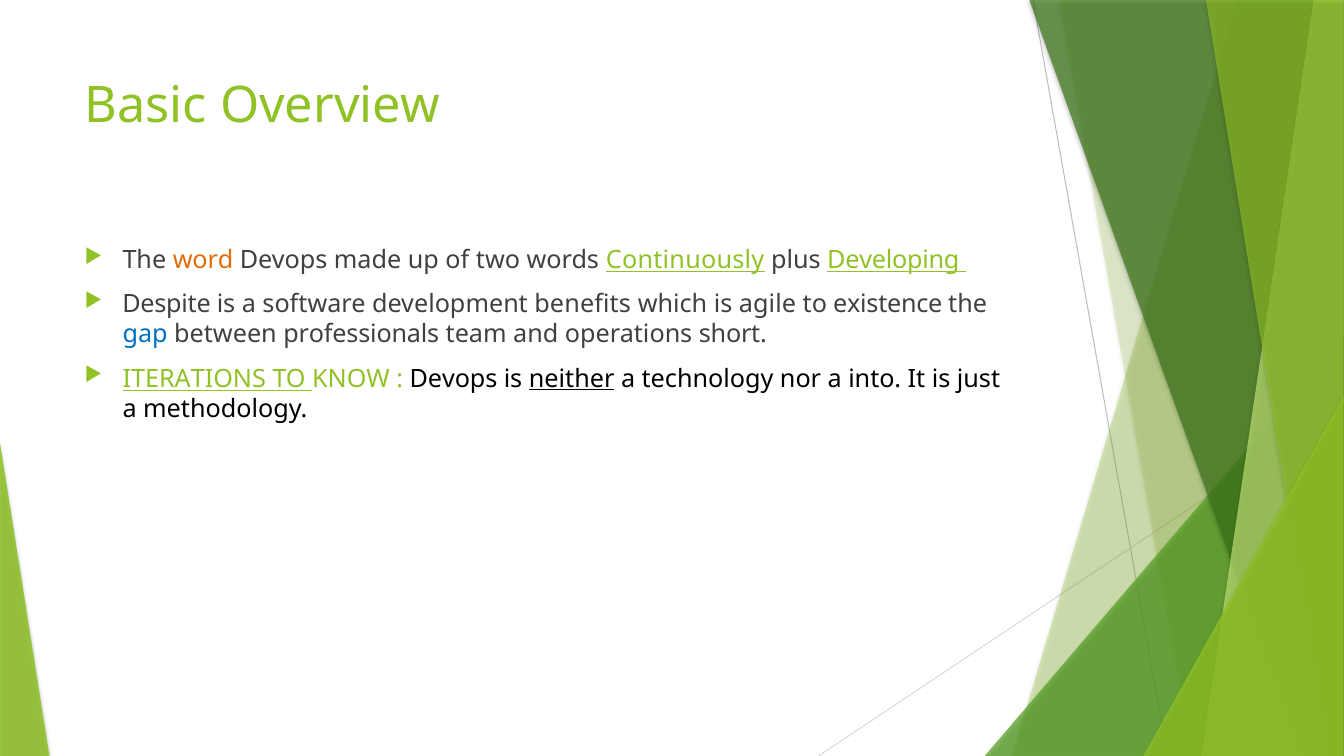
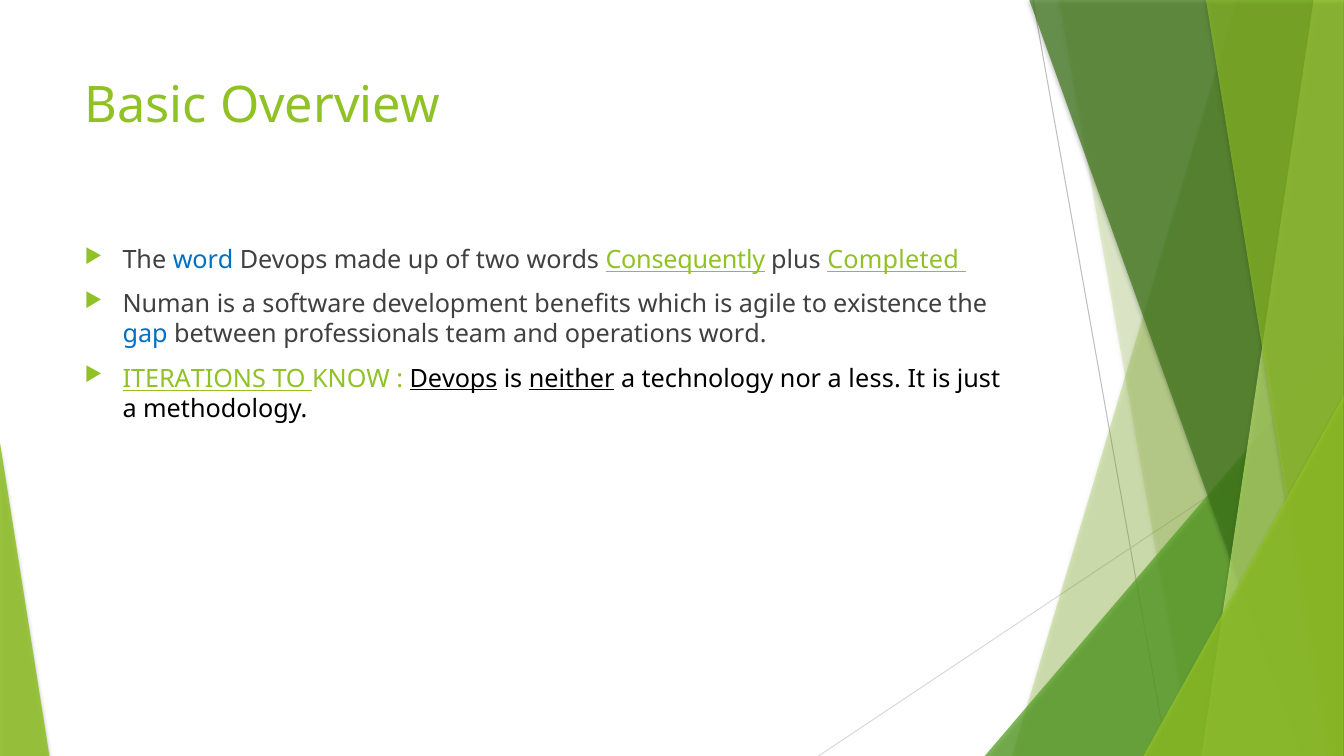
word at (203, 260) colour: orange -> blue
Continuously: Continuously -> Consequently
Developing: Developing -> Completed
Despite: Despite -> Numan
operations short: short -> word
Devops at (454, 379) underline: none -> present
into: into -> less
